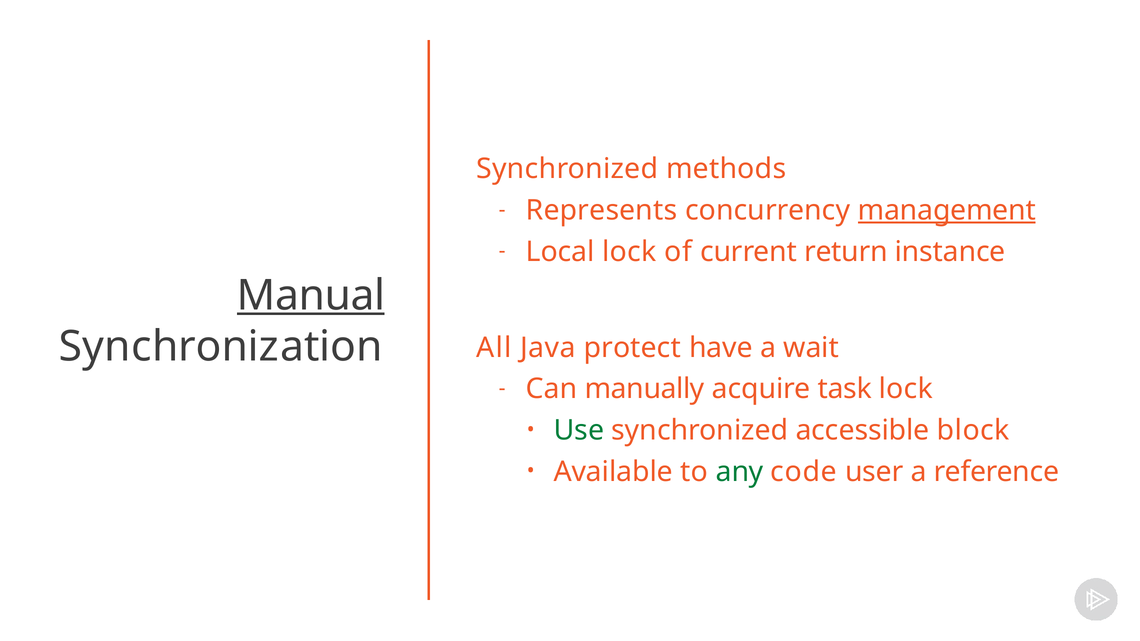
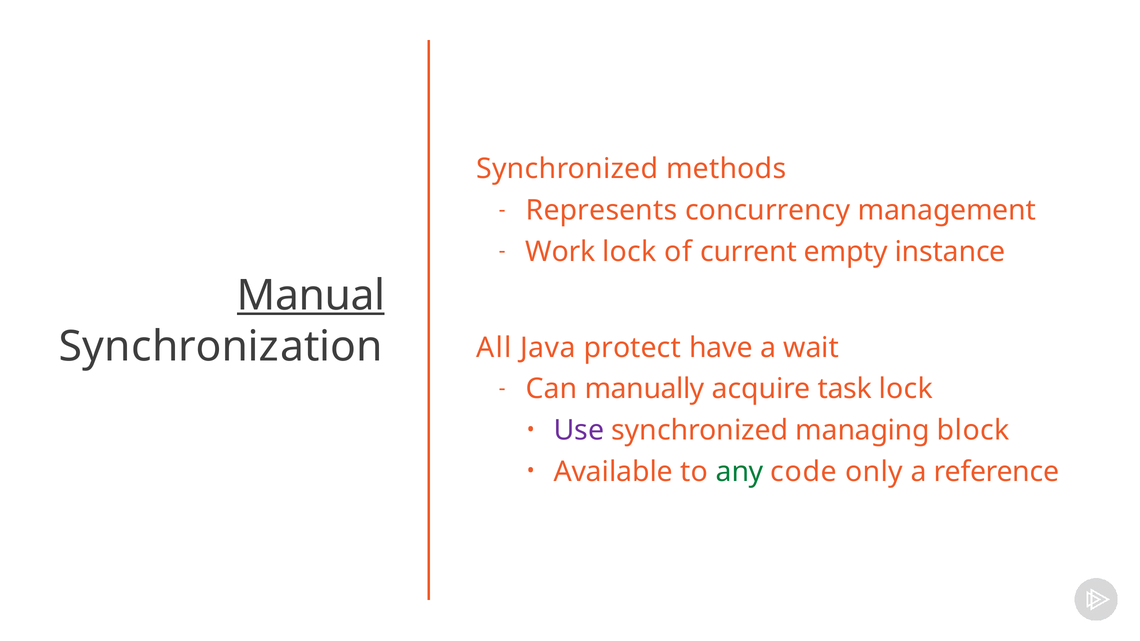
management underline: present -> none
Local: Local -> Work
return: return -> empty
Use colour: green -> purple
accessible: accessible -> managing
user: user -> only
